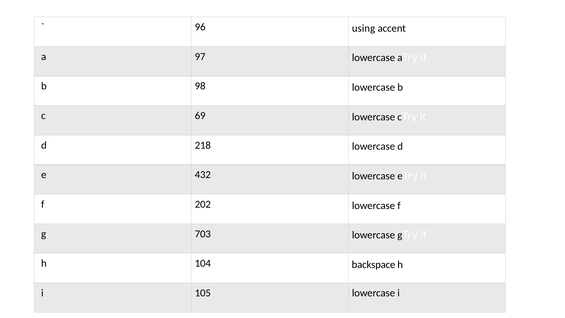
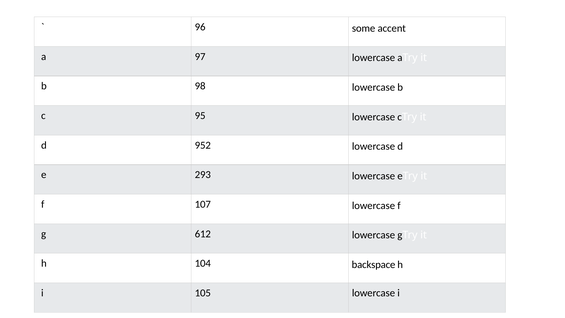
using: using -> some
69: 69 -> 95
218: 218 -> 952
432: 432 -> 293
202: 202 -> 107
703: 703 -> 612
